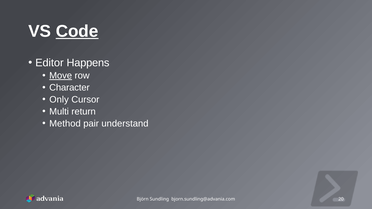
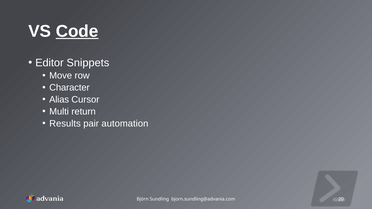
Happens: Happens -> Snippets
Move underline: present -> none
Only: Only -> Alias
Method: Method -> Results
understand: understand -> automation
